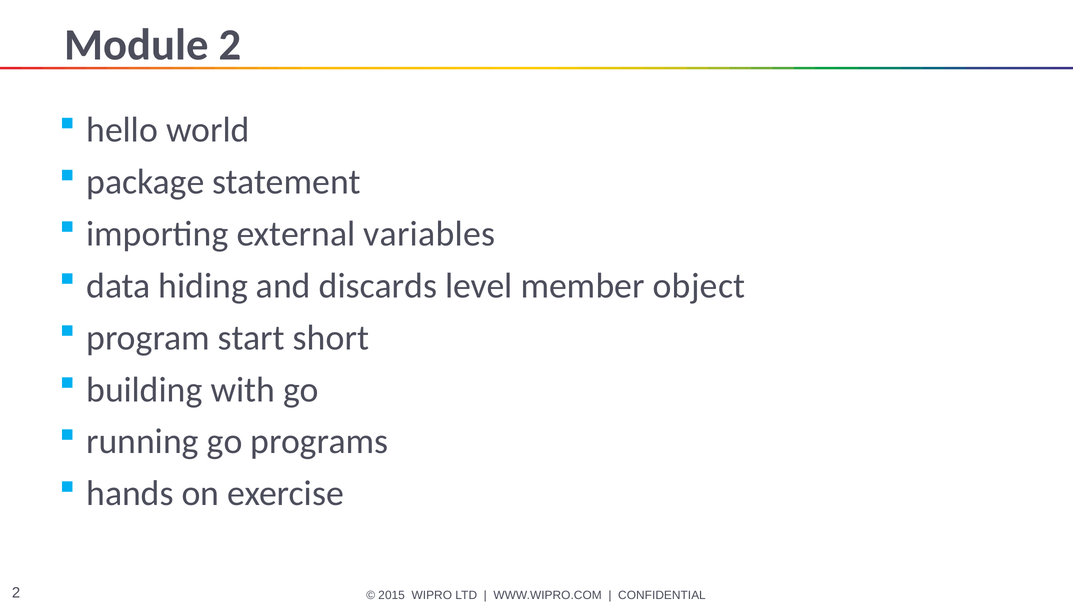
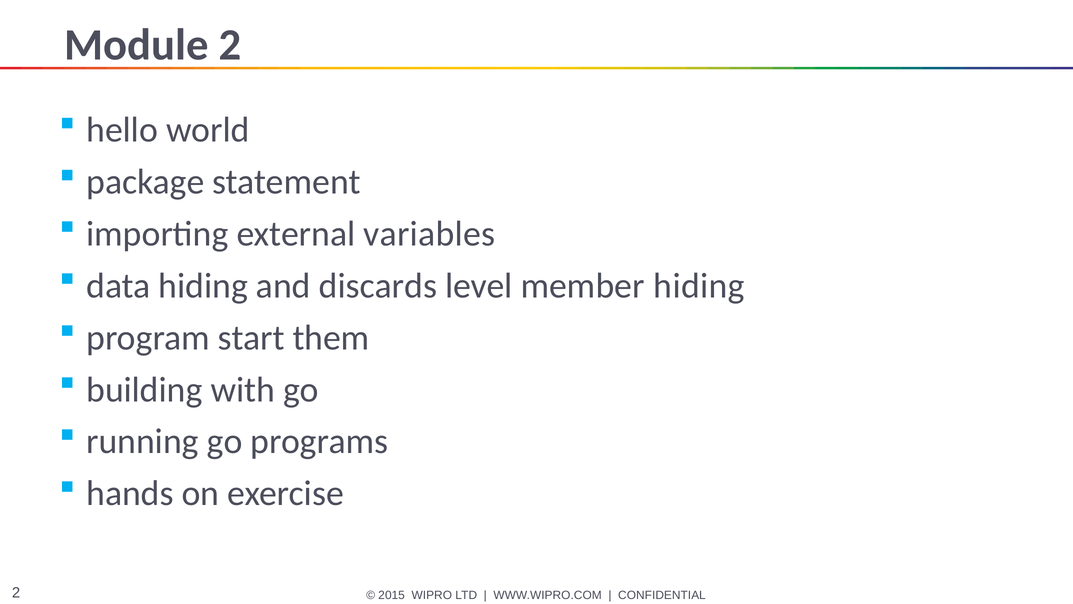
member object: object -> hiding
short: short -> them
